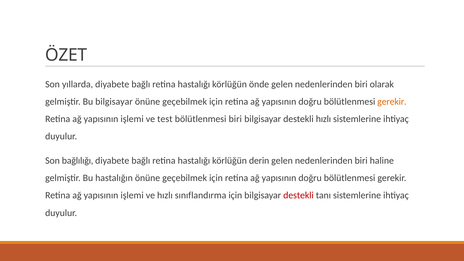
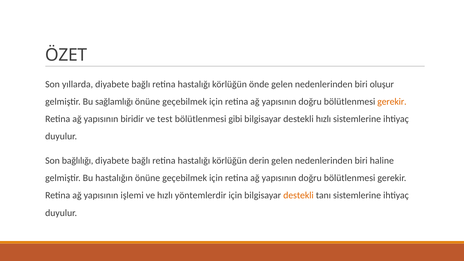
olarak: olarak -> oluşur
Bu bilgisayar: bilgisayar -> sağlamlığı
işlemi at (132, 119): işlemi -> biridir
bölütlenmesi biri: biri -> gibi
sınıflandırma: sınıflandırma -> yöntemlerdir
destekli at (299, 195) colour: red -> orange
